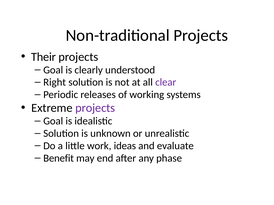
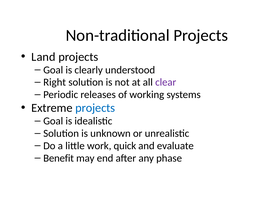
Their: Their -> Land
projects at (95, 108) colour: purple -> blue
ideas: ideas -> quick
